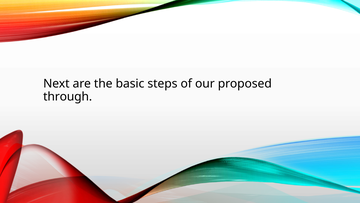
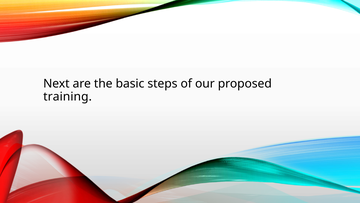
through: through -> training
